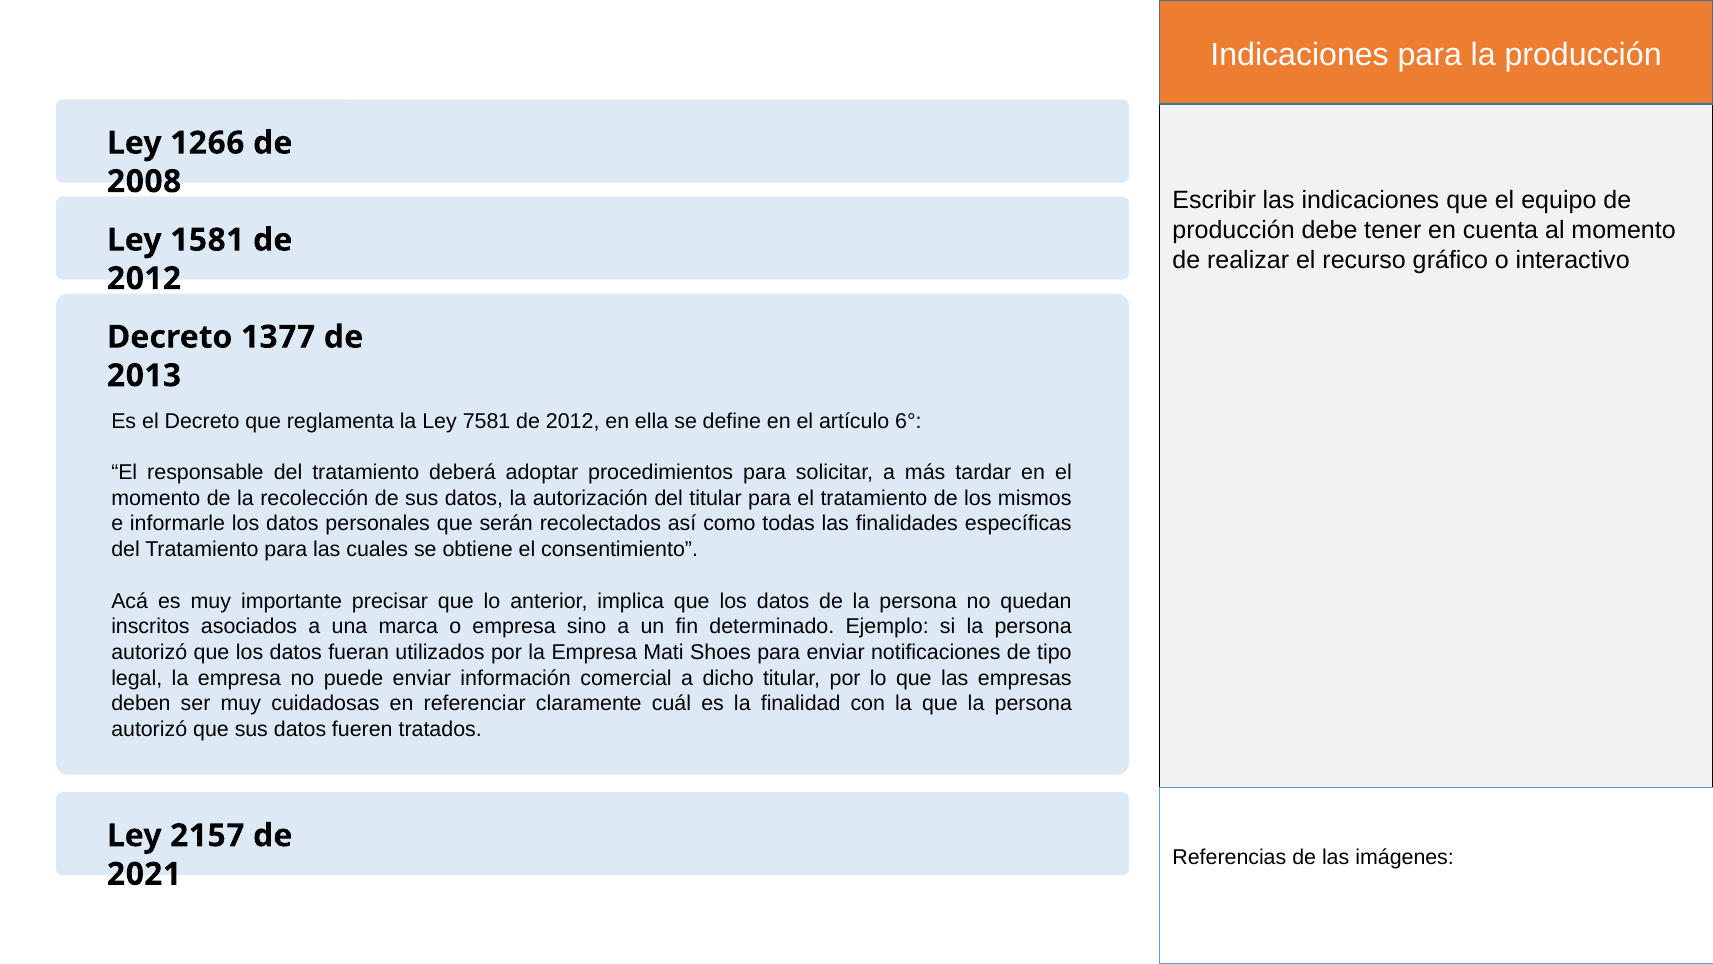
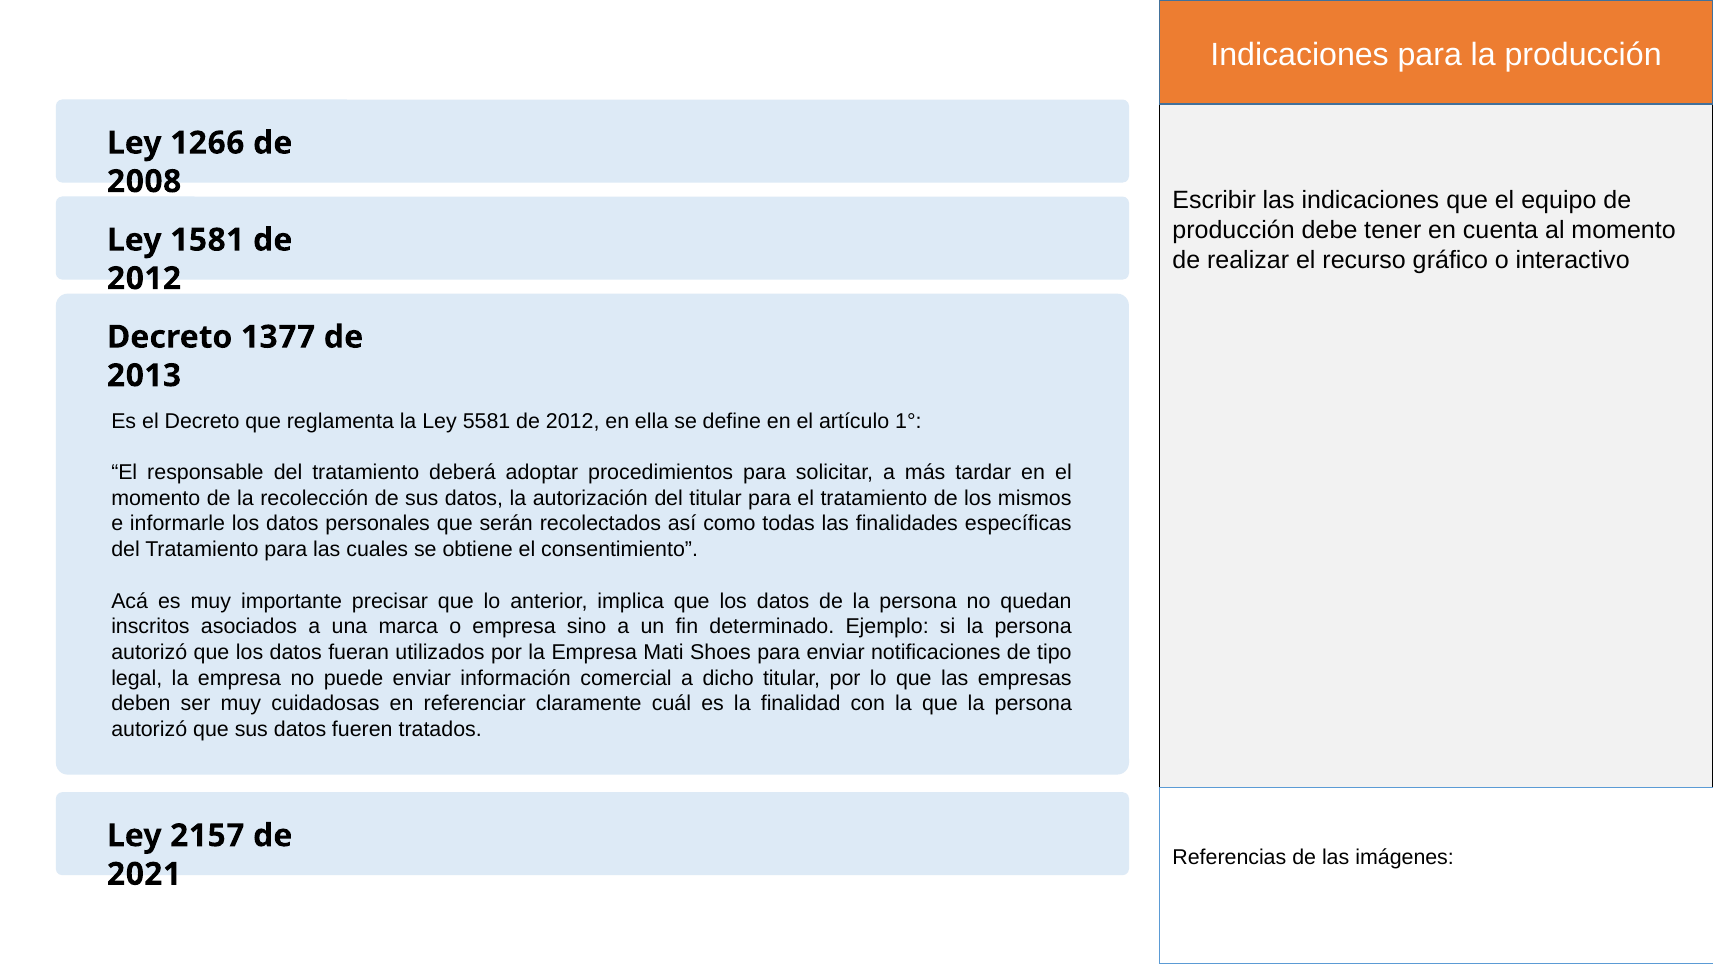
7581: 7581 -> 5581
6°: 6° -> 1°
